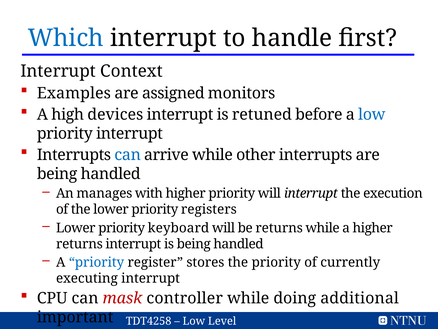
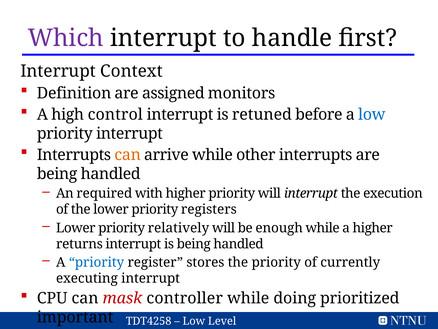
Which colour: blue -> purple
Examples: Examples -> Definition
devices: devices -> control
can at (128, 155) colour: blue -> orange
manages: manages -> required
keyboard: keyboard -> relatively
be returns: returns -> enough
additional: additional -> prioritized
